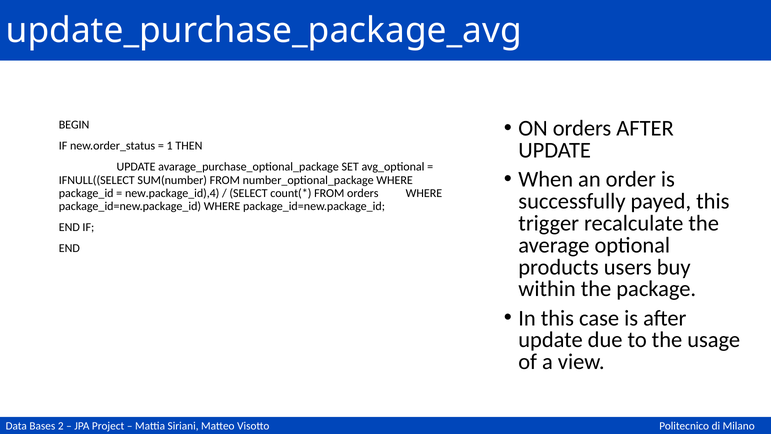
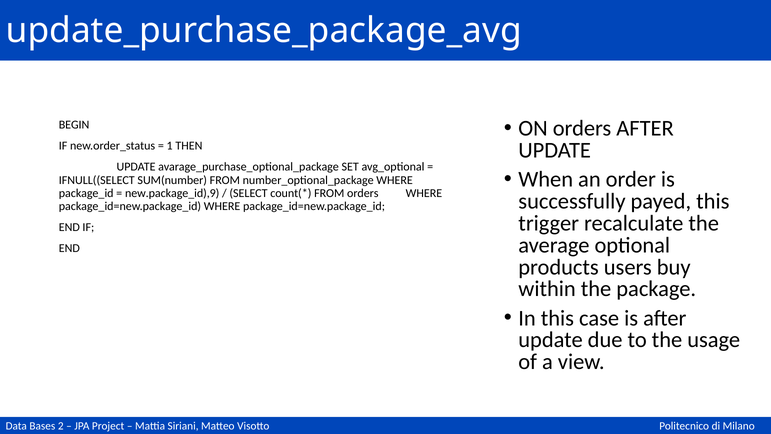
new.package_id),4: new.package_id),4 -> new.package_id),9
